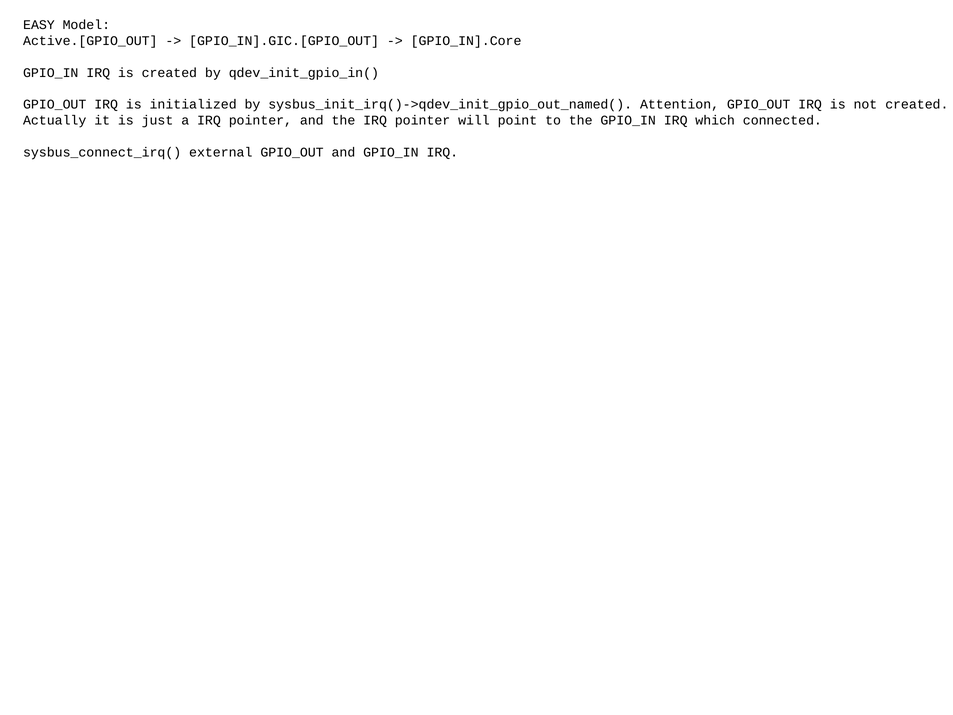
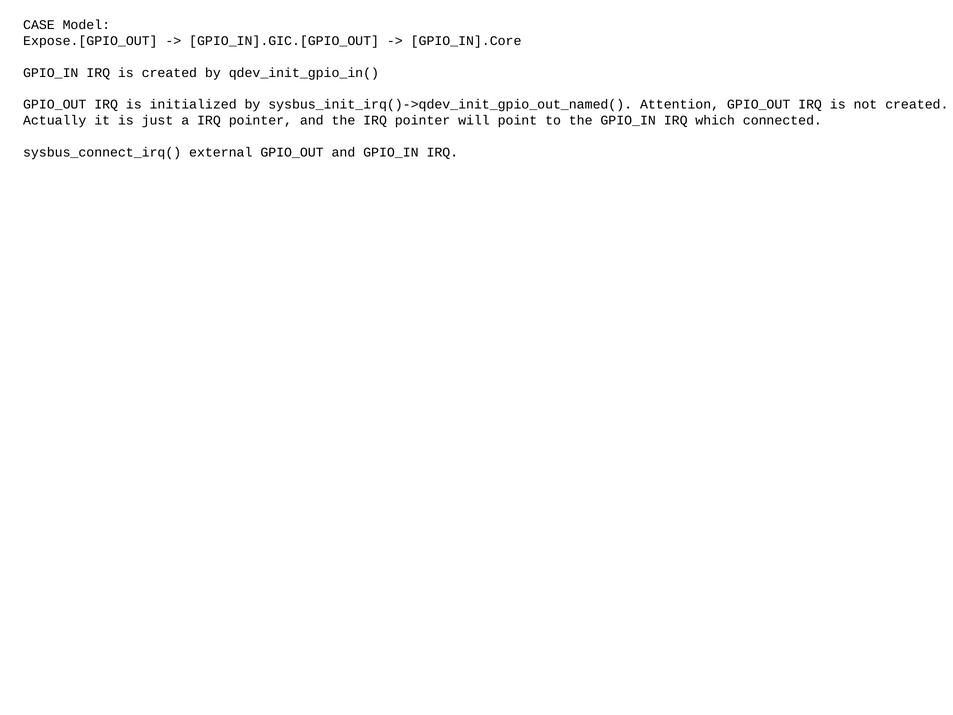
EASY: EASY -> CASE
Active.[GPIO_OUT: Active.[GPIO_OUT -> Expose.[GPIO_OUT
